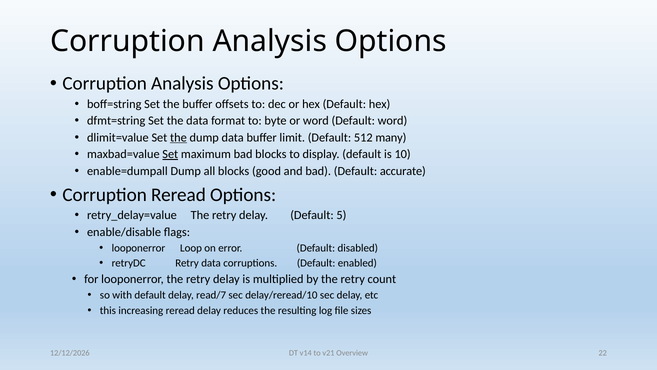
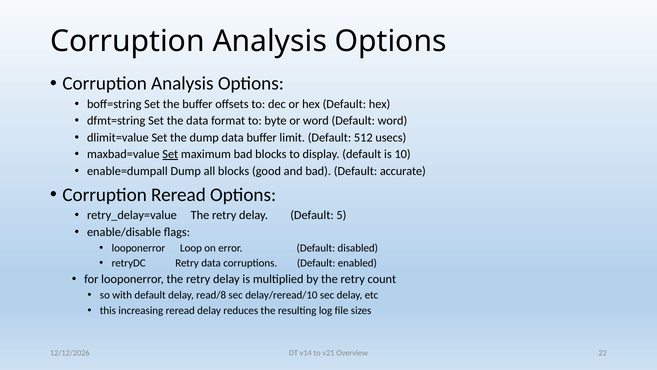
the at (178, 137) underline: present -> none
many: many -> usecs
read/7: read/7 -> read/8
